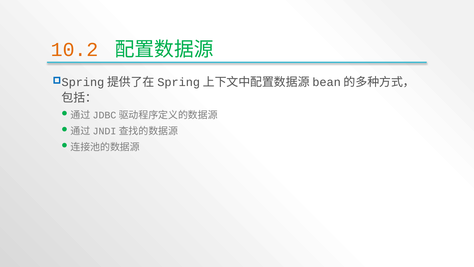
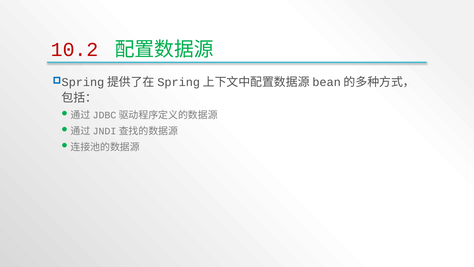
10.2 colour: orange -> red
